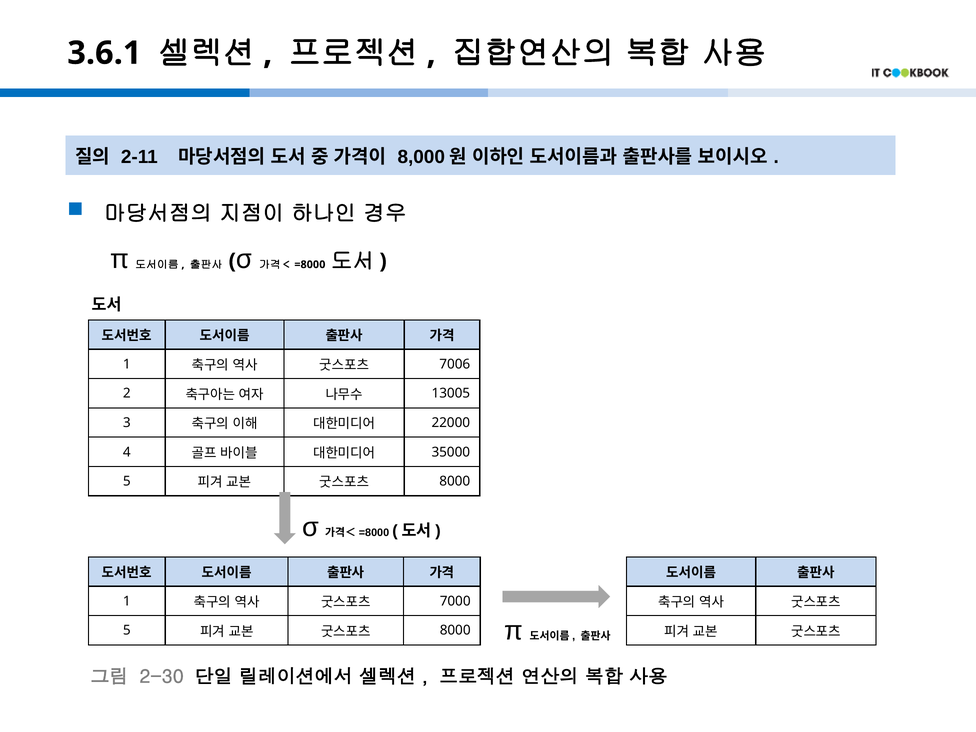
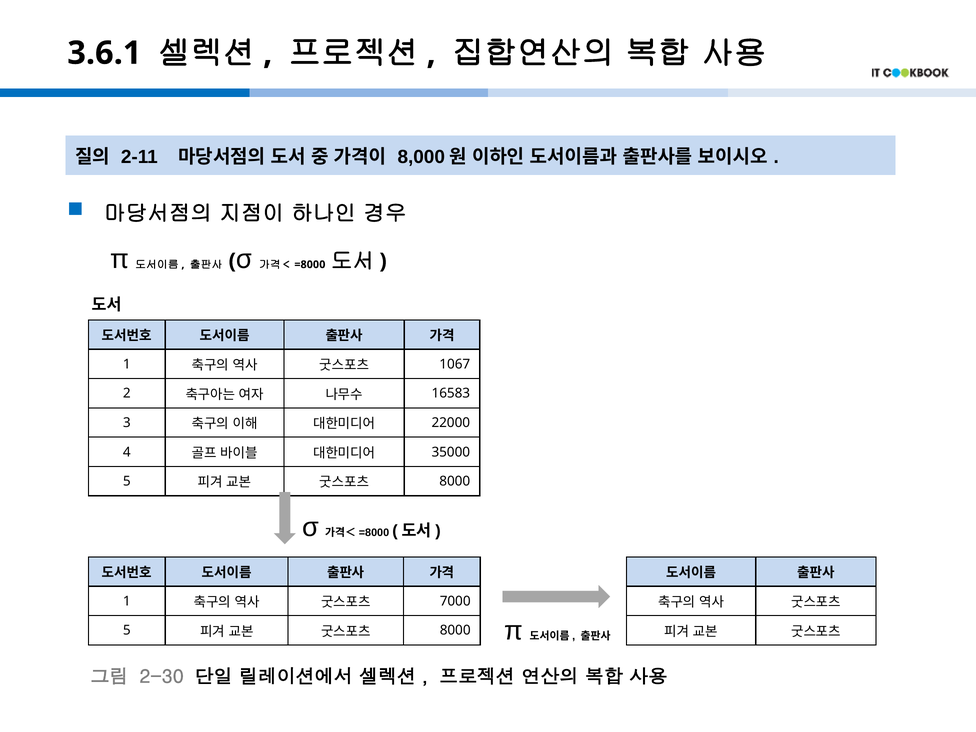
7006: 7006 -> 1067
13005: 13005 -> 16583
